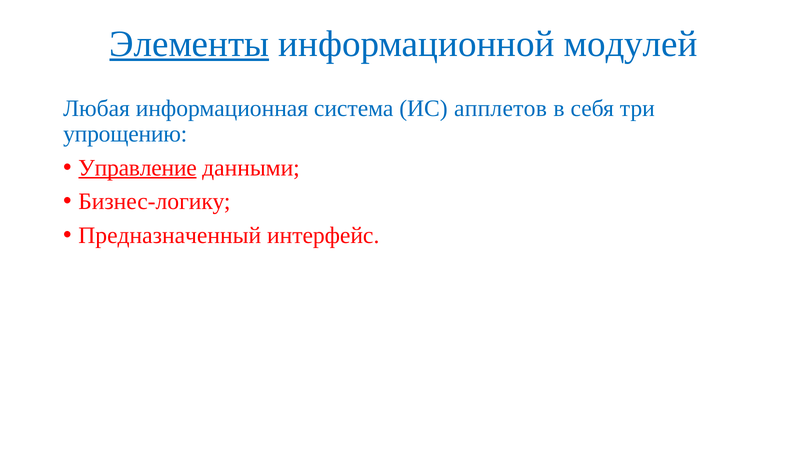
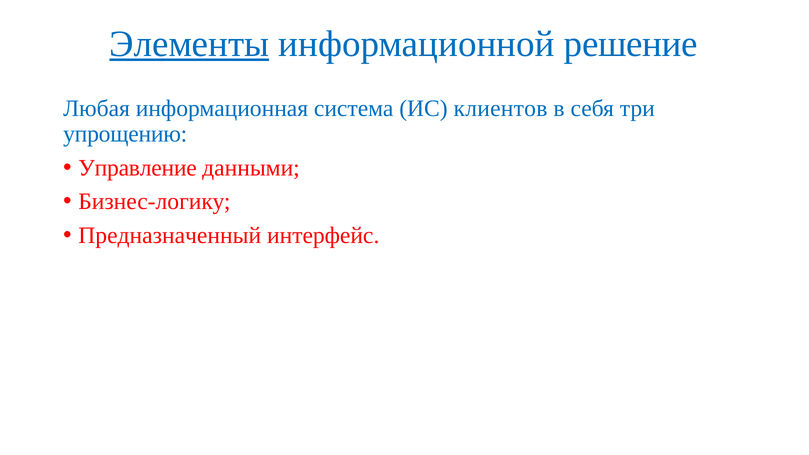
модулей: модулей -> решение
апплетов: апплетов -> клиентов
Управление underline: present -> none
